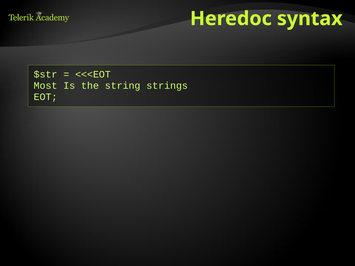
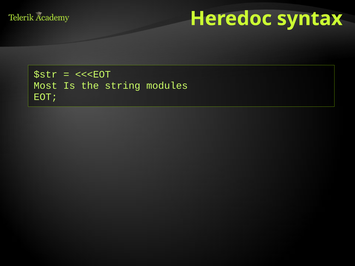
string strings: strings -> modules
